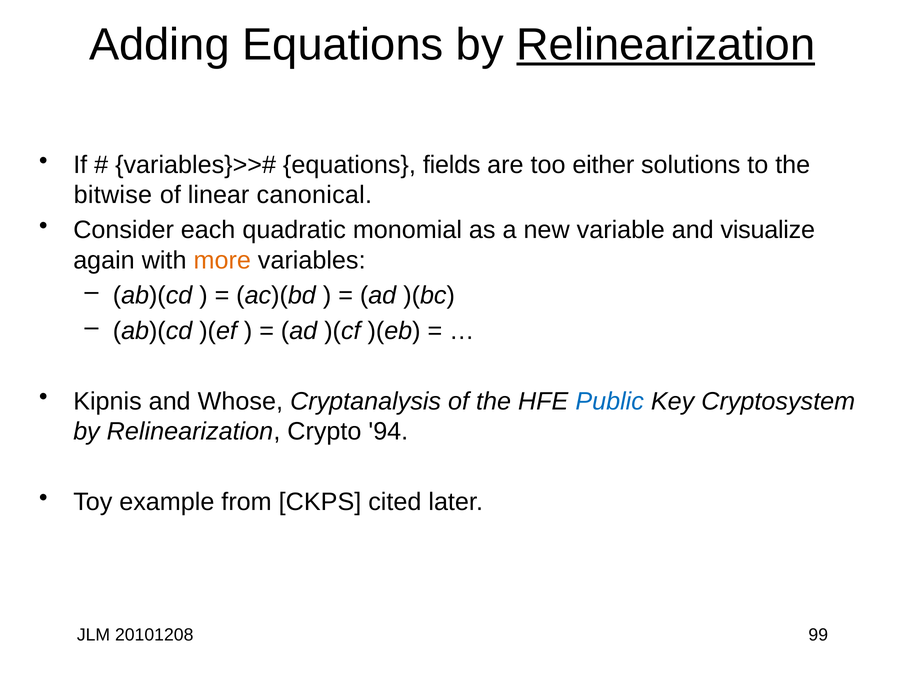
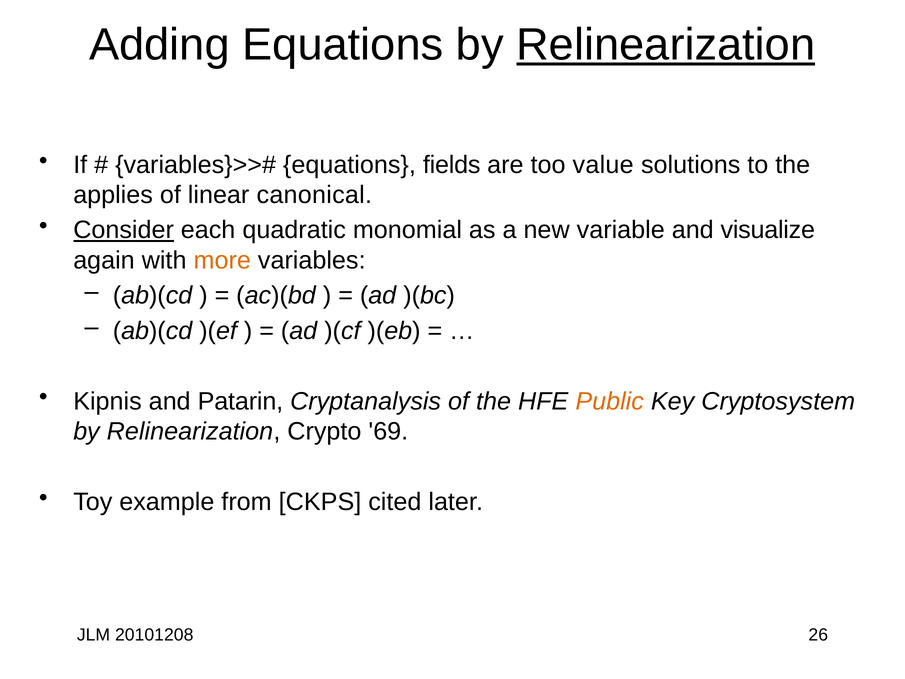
either: either -> value
bitwise: bitwise -> applies
Consider underline: none -> present
Whose: Whose -> Patarin
Public colour: blue -> orange
94: 94 -> 69
99: 99 -> 26
